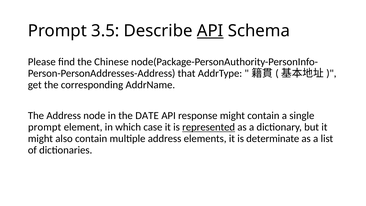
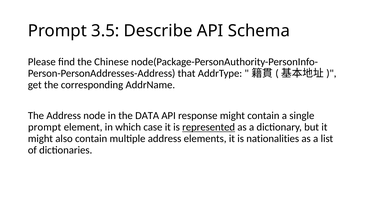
API at (210, 31) underline: present -> none
DATE: DATE -> DATA
determinate: determinate -> nationalities
